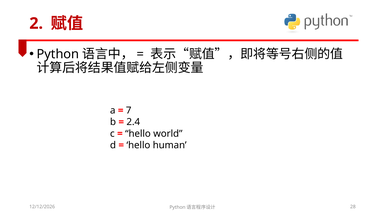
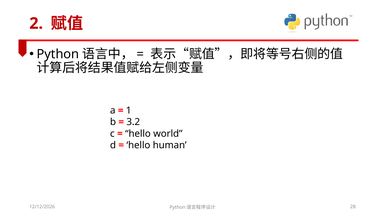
7: 7 -> 1
2.4: 2.4 -> 3.2
